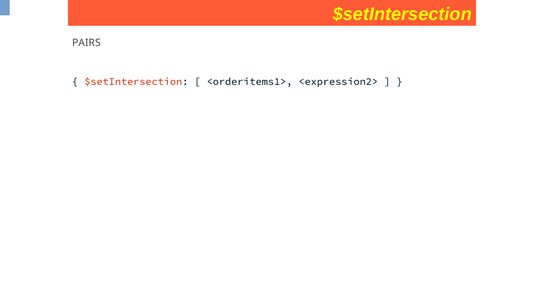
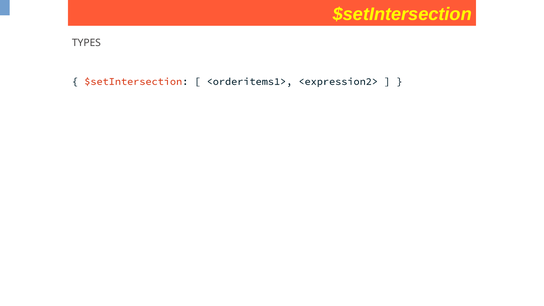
PAIRS: PAIRS -> TYPES
